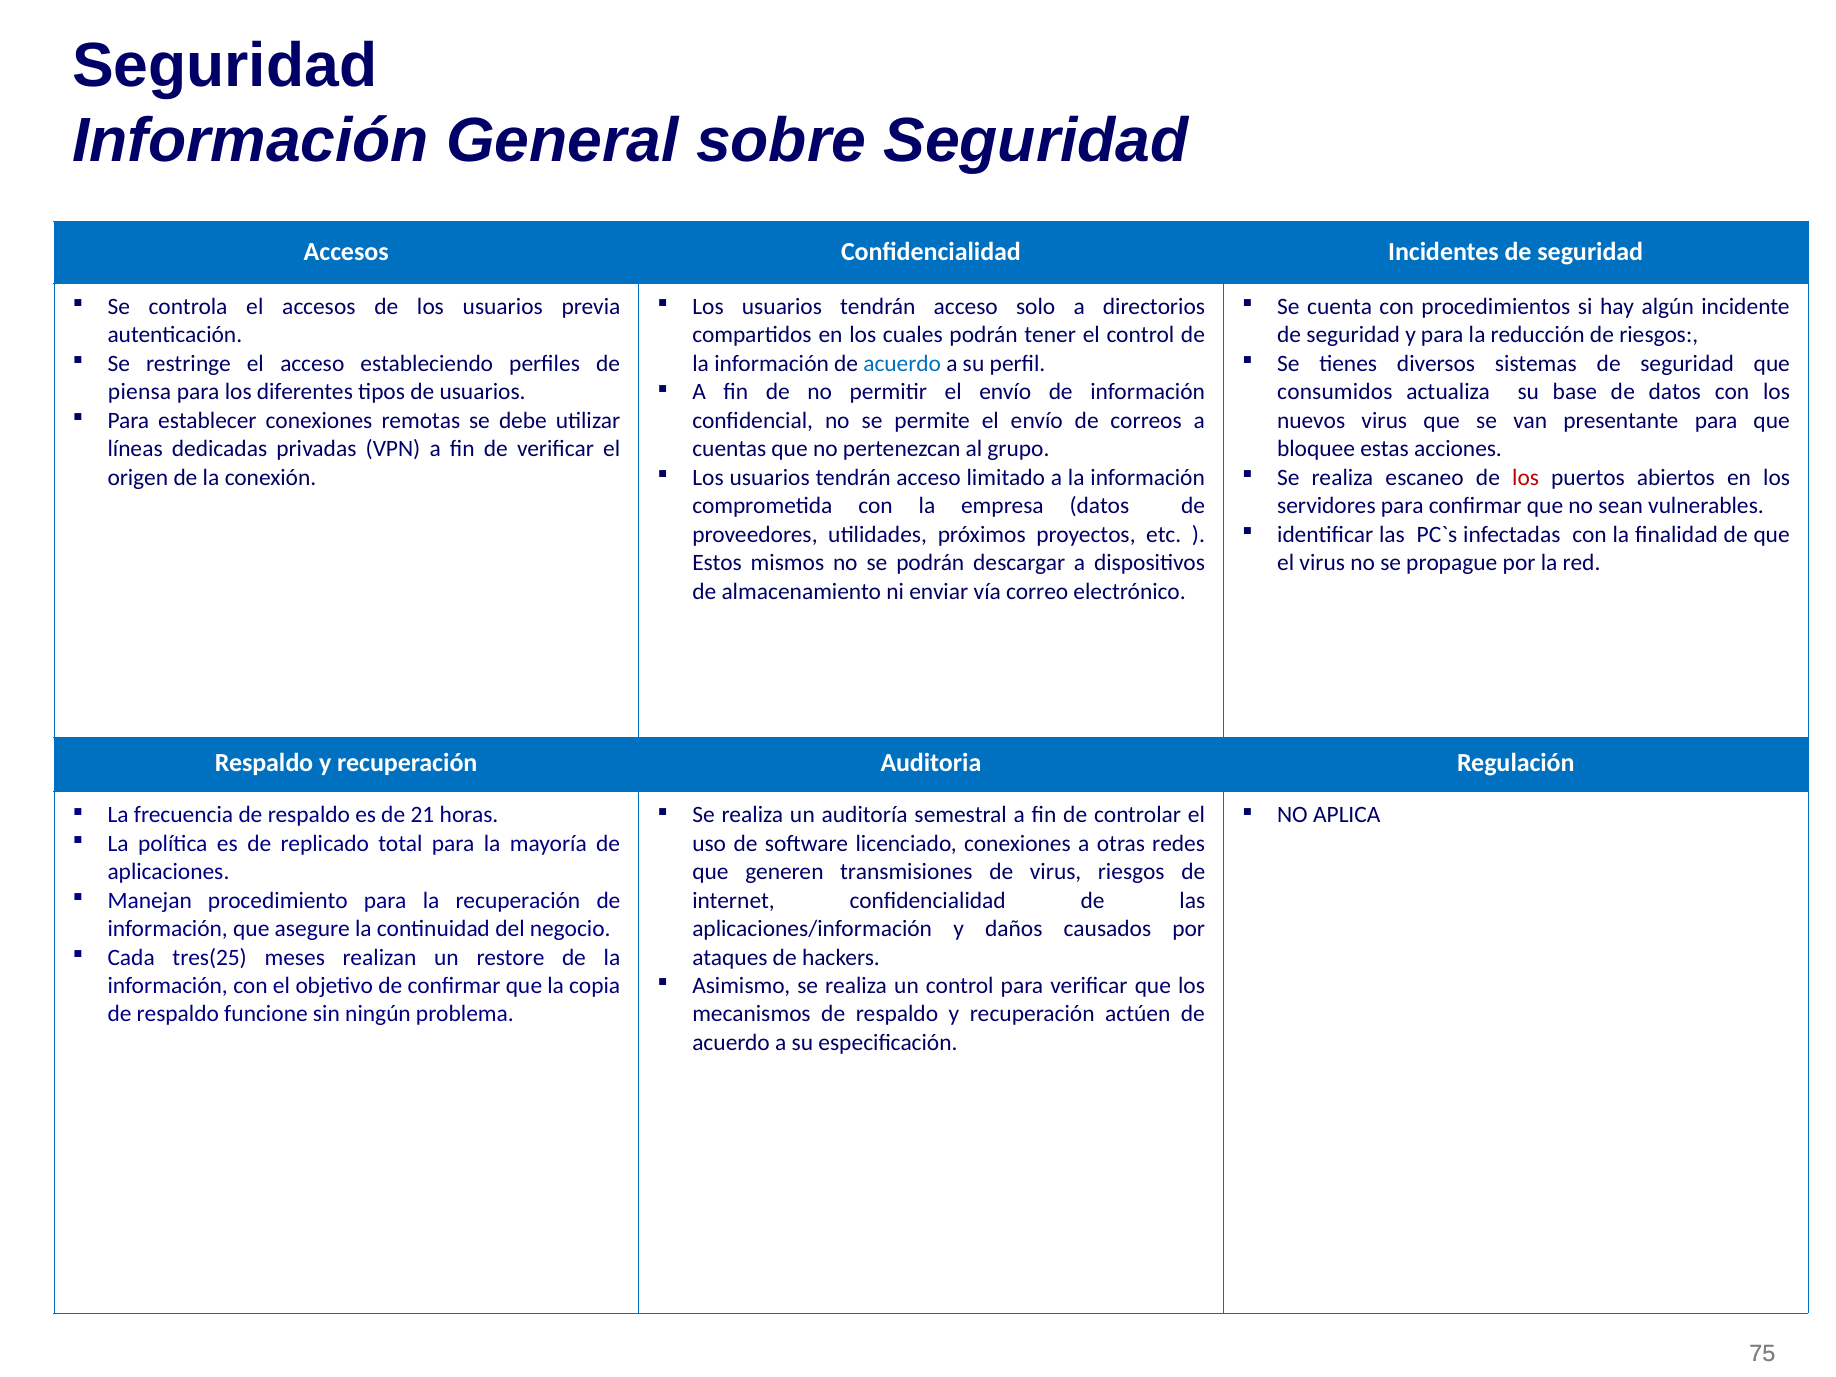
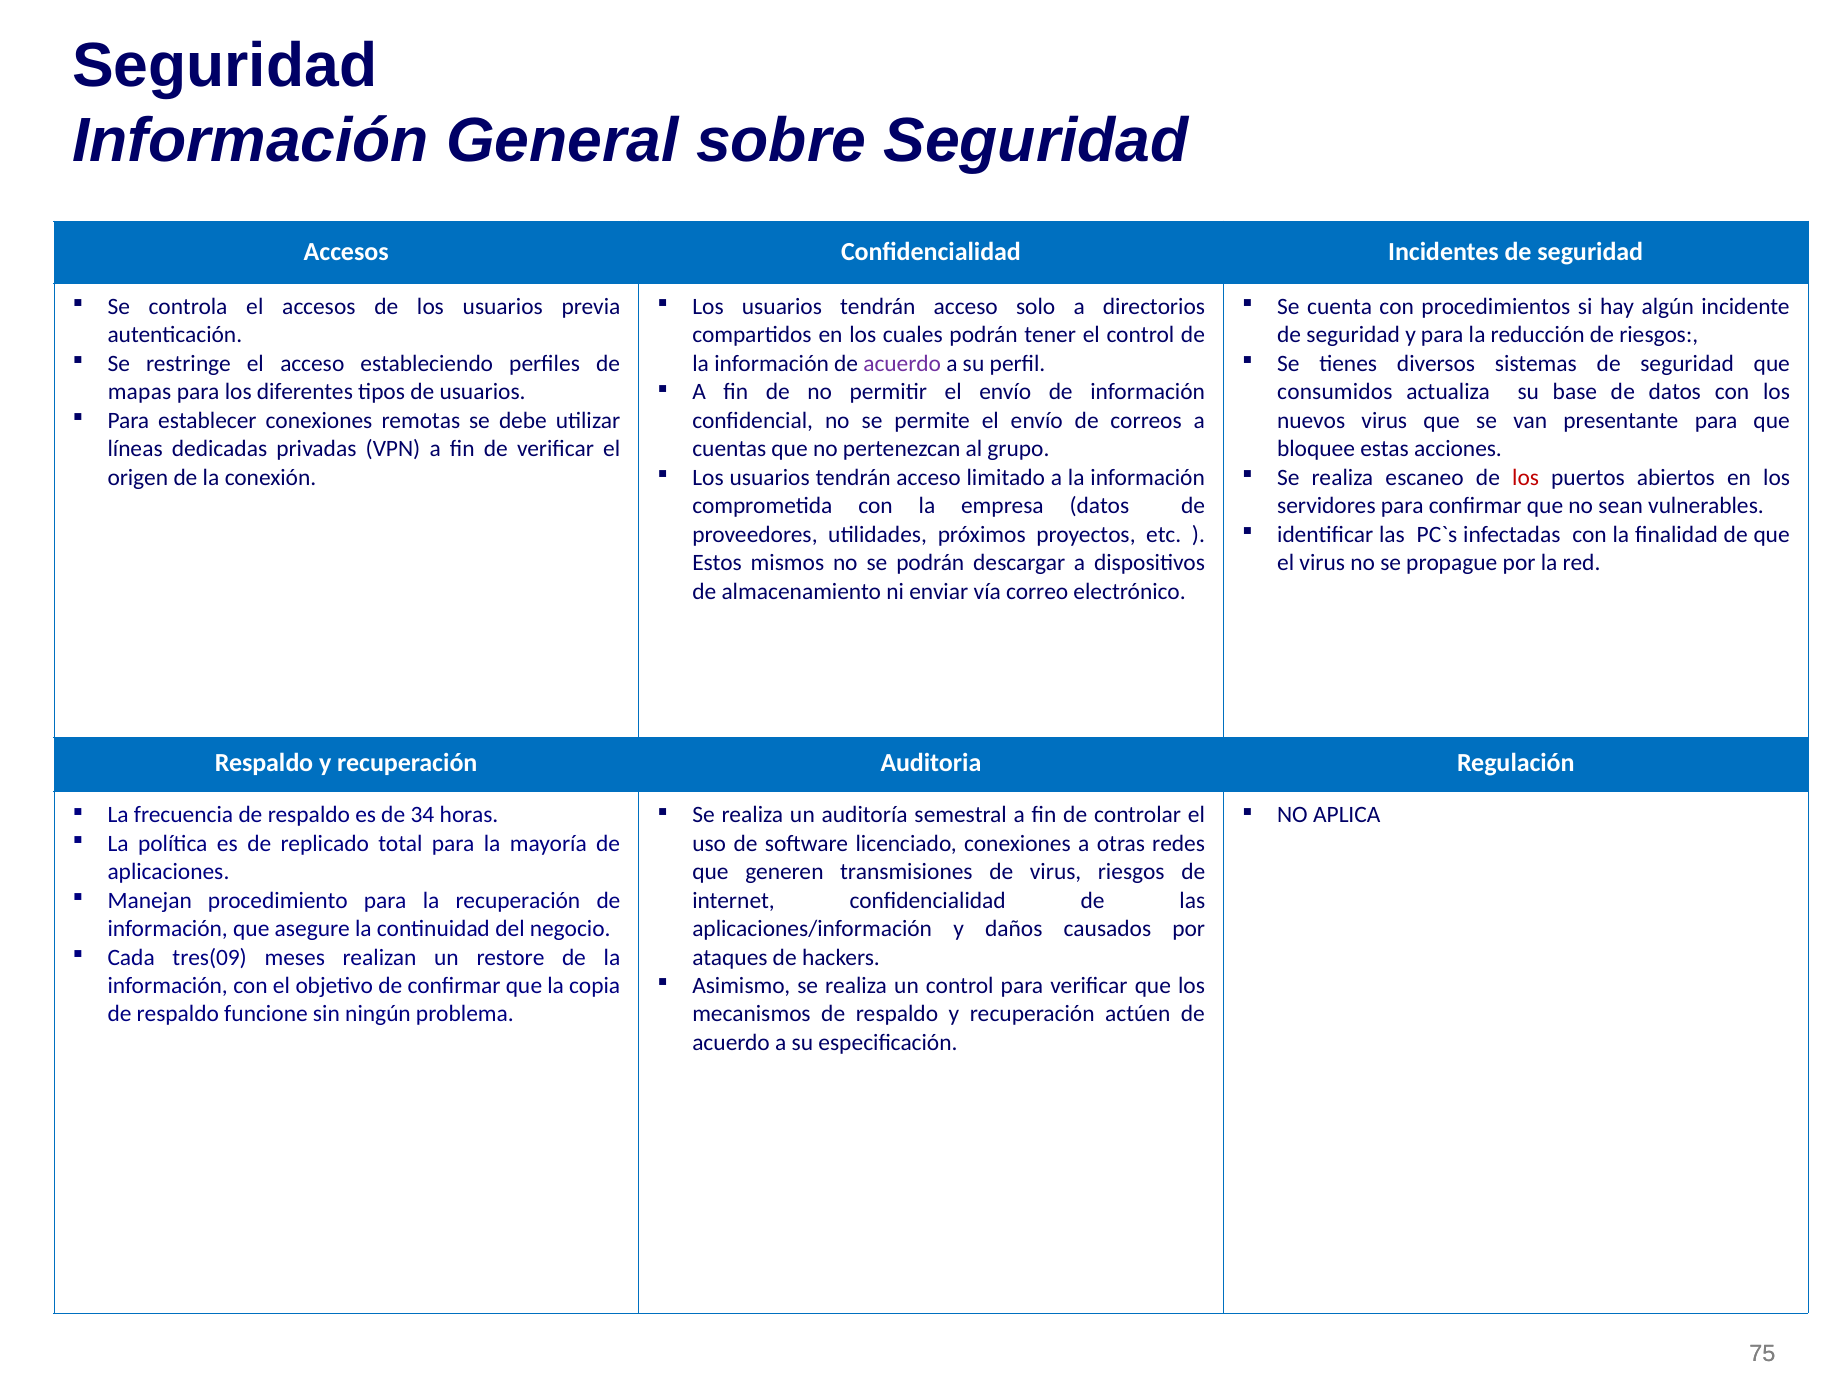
acuerdo at (902, 364) colour: blue -> purple
piensa: piensa -> mapas
21: 21 -> 34
tres(25: tres(25 -> tres(09
